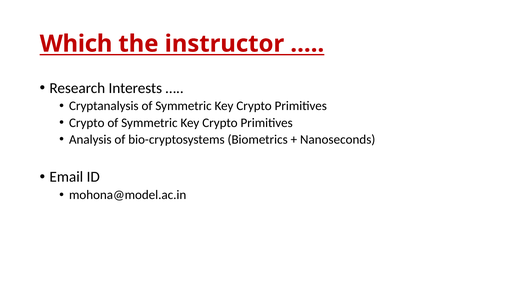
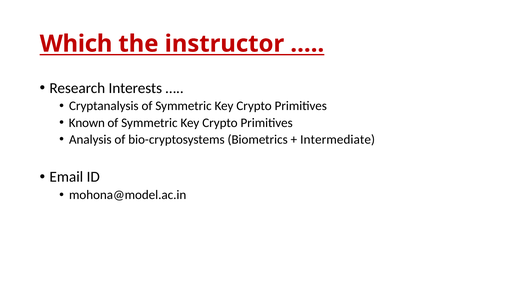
Crypto at (87, 123): Crypto -> Known
Nanoseconds: Nanoseconds -> Intermediate
